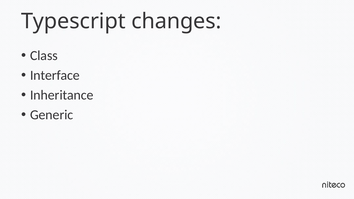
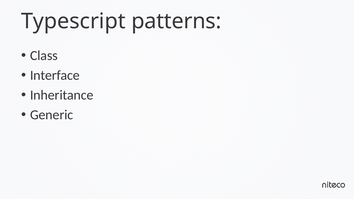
changes: changes -> patterns
